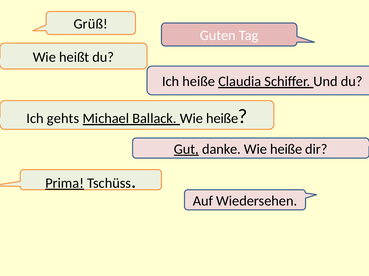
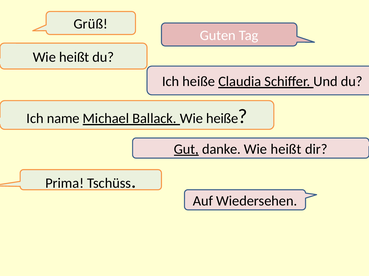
gehts: gehts -> name
danke Wie heiße: heiße -> heißt
Prima underline: present -> none
